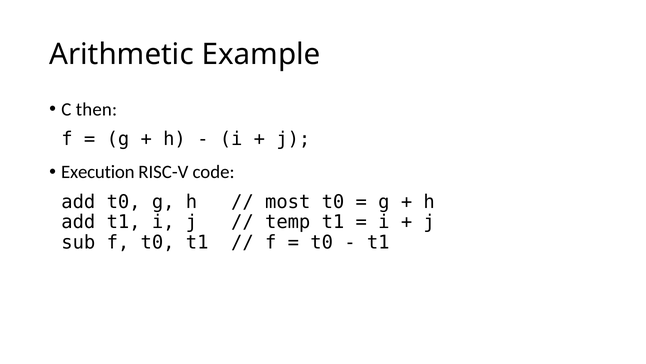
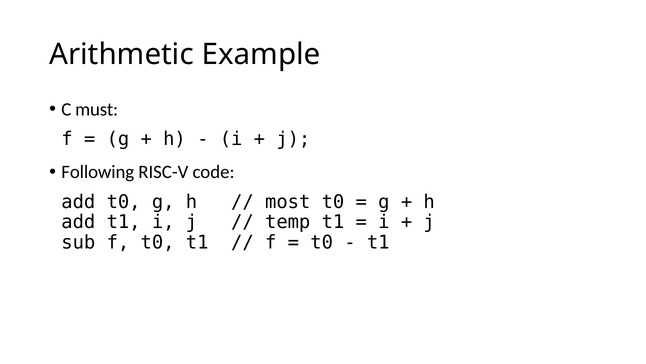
then: then -> must
Execution: Execution -> Following
